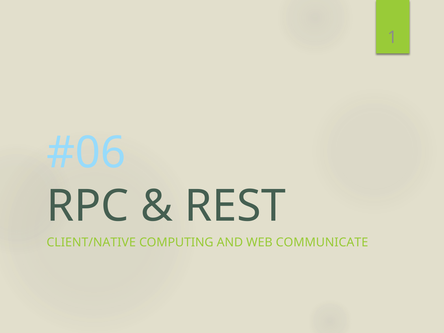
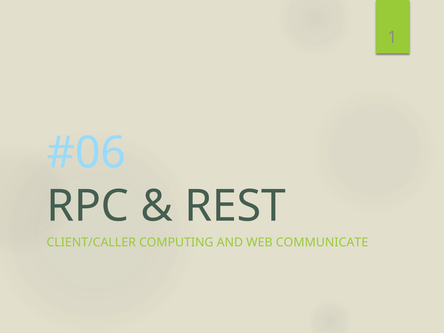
CLIENT/NATIVE: CLIENT/NATIVE -> CLIENT/CALLER
